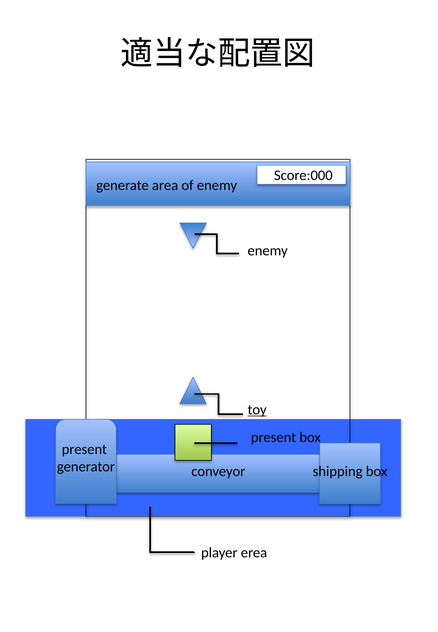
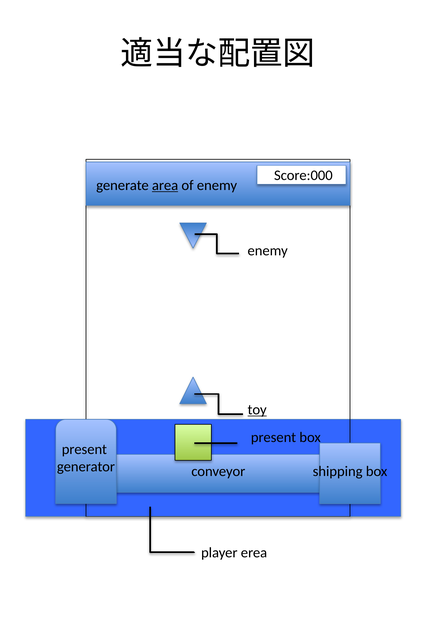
area underline: none -> present
